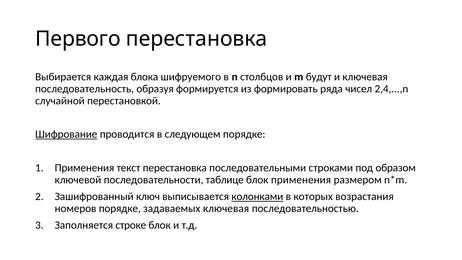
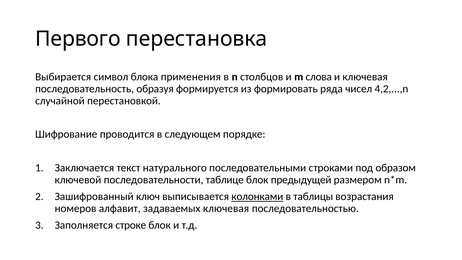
каждая: каждая -> символ
шифруемого: шифруемого -> применения
будут: будут -> слова
2,4,...,n: 2,4,...,n -> 4,2,...,n
Шифрование underline: present -> none
Применения at (84, 168): Применения -> Заключается
текст перестановка: перестановка -> натурального
блок применения: применения -> предыдущей
которых: которых -> таблицы
номеров порядке: порядке -> алфавит
